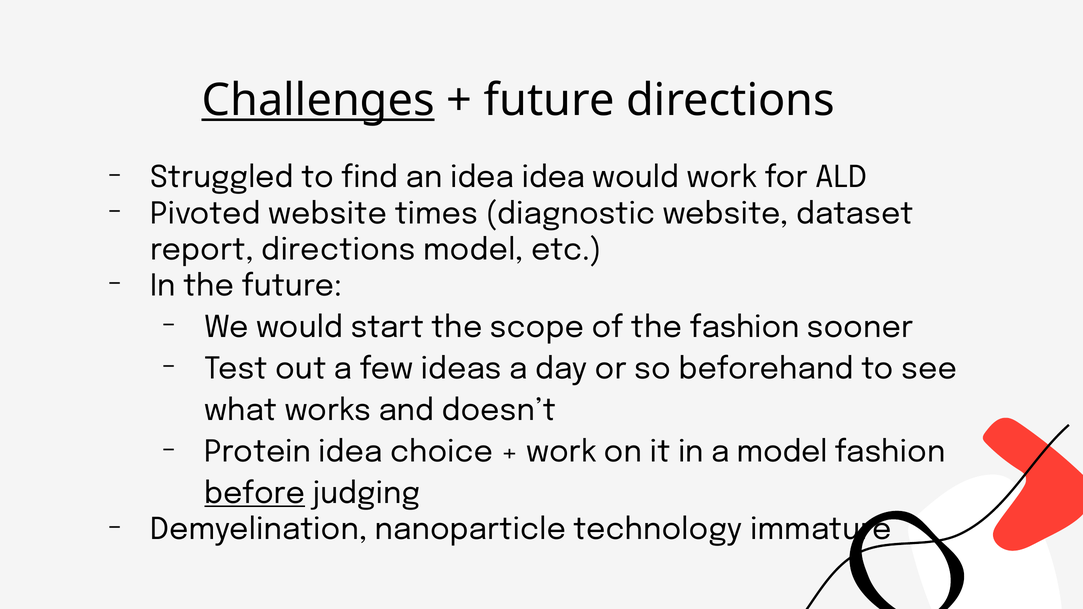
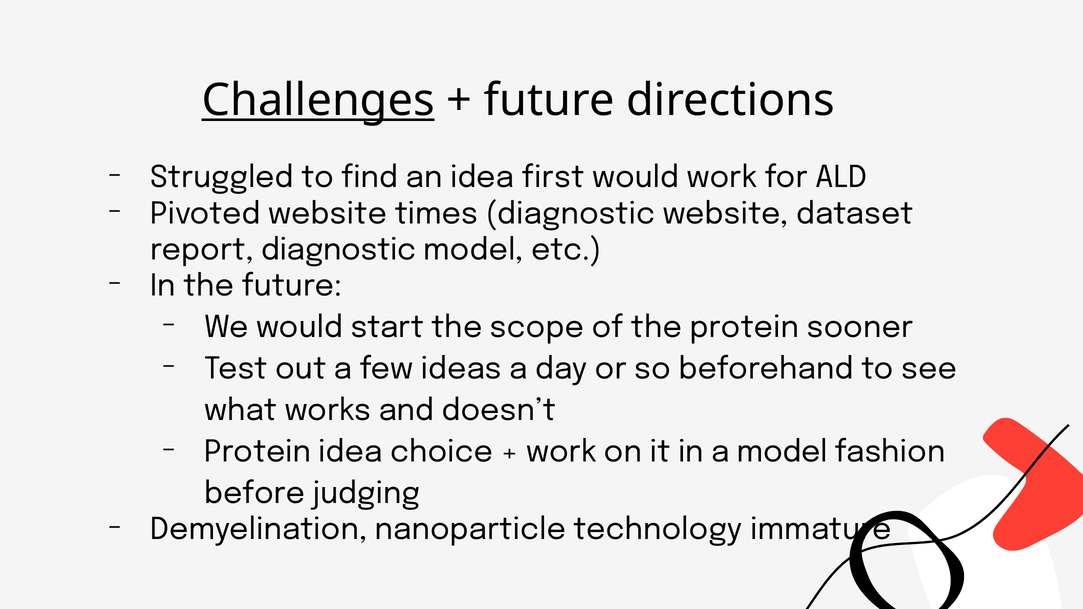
idea idea: idea -> first
report directions: directions -> diagnostic
the fashion: fashion -> protein
before underline: present -> none
